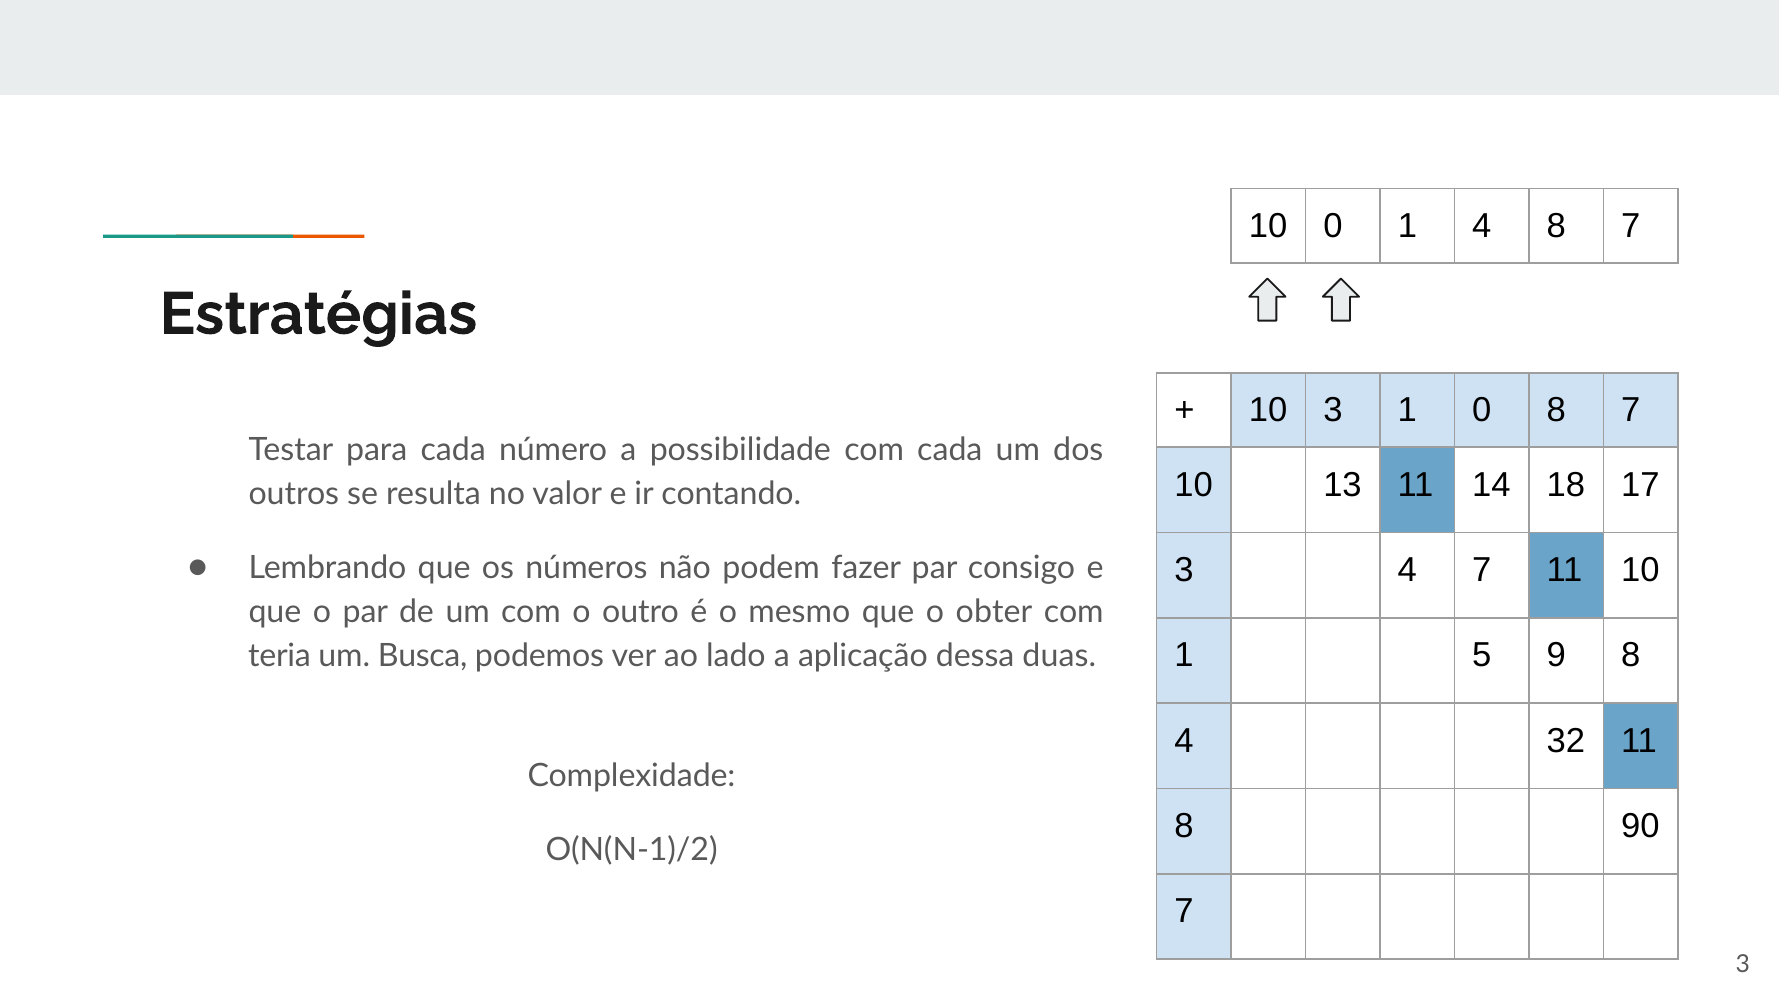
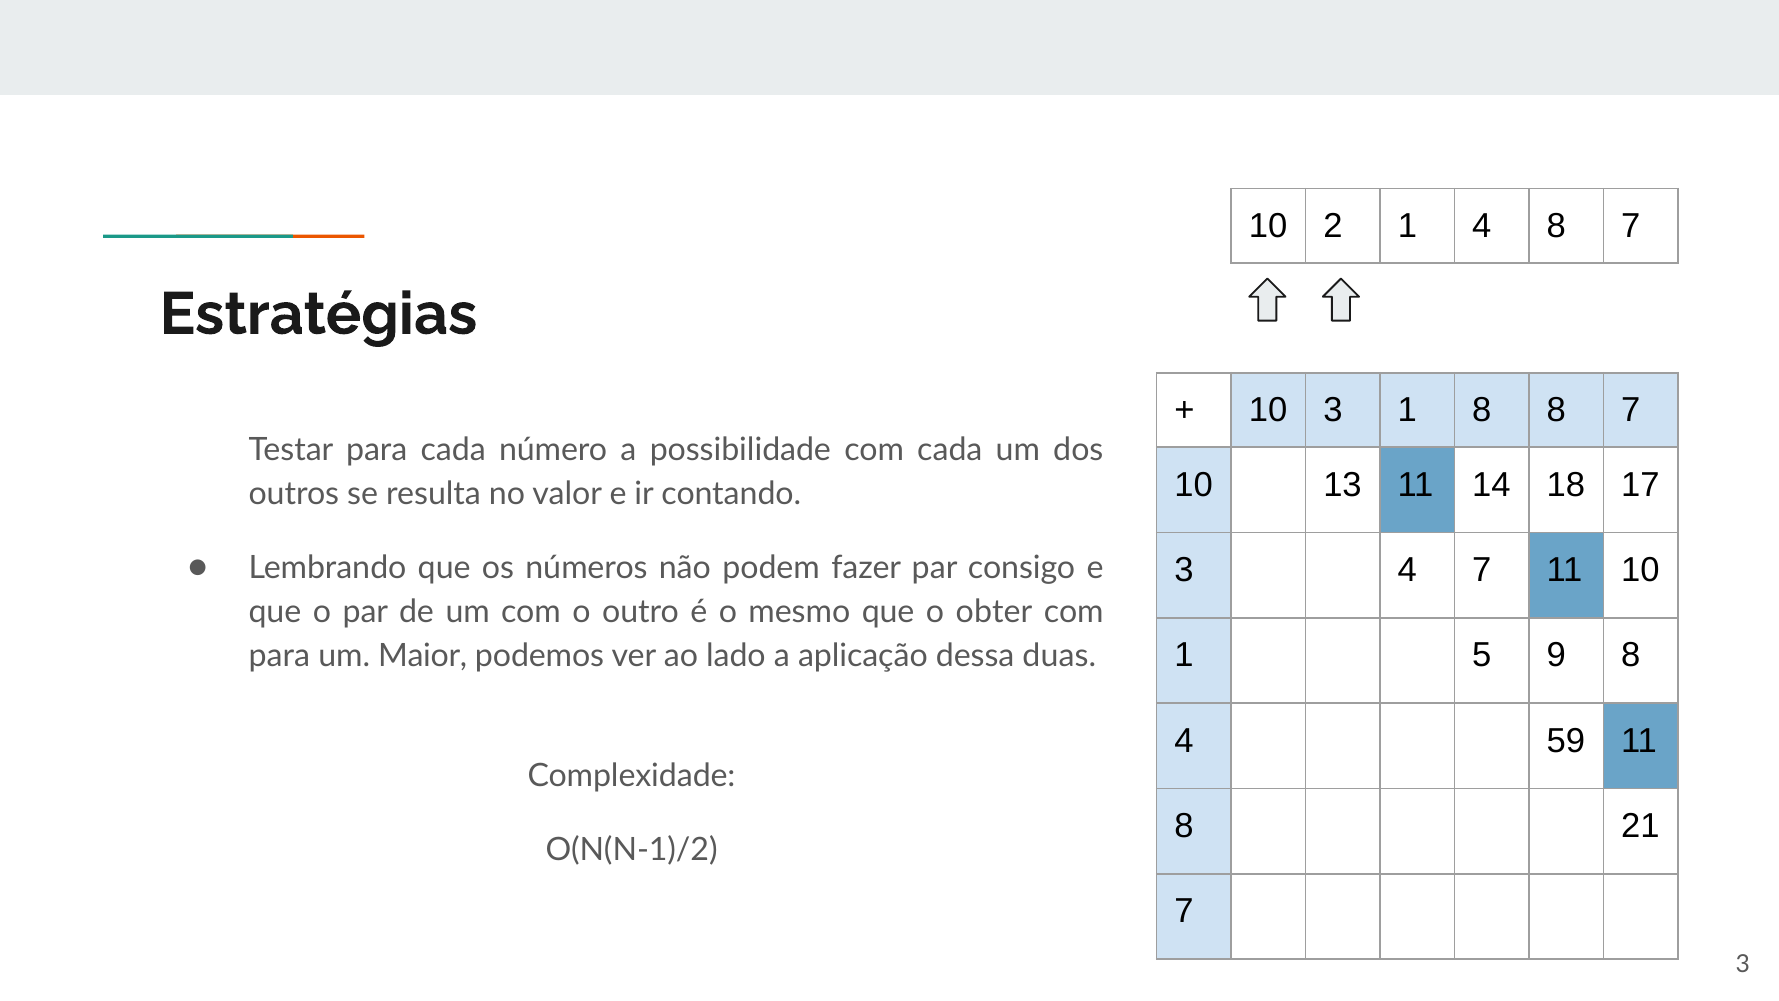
10 0: 0 -> 2
1 0: 0 -> 8
teria at (280, 656): teria -> para
Busca: Busca -> Maior
32: 32 -> 59
90: 90 -> 21
